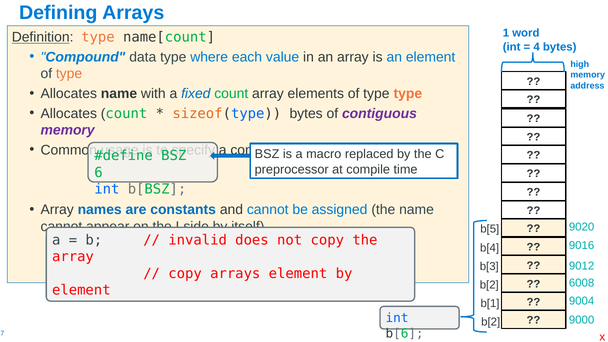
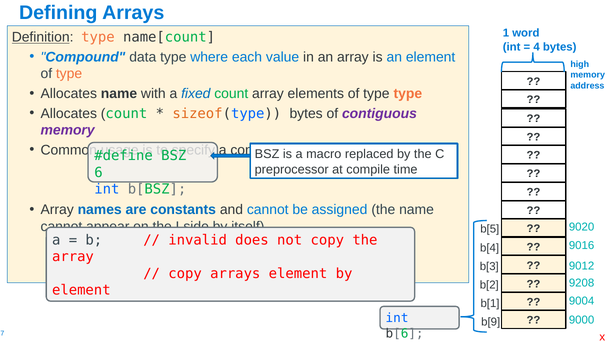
6008: 6008 -> 9208
b[2 at (491, 322): b[2 -> b[9
